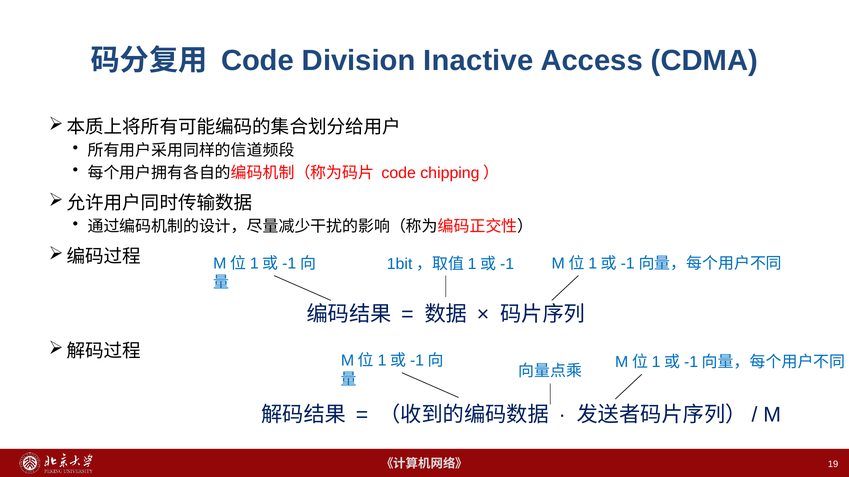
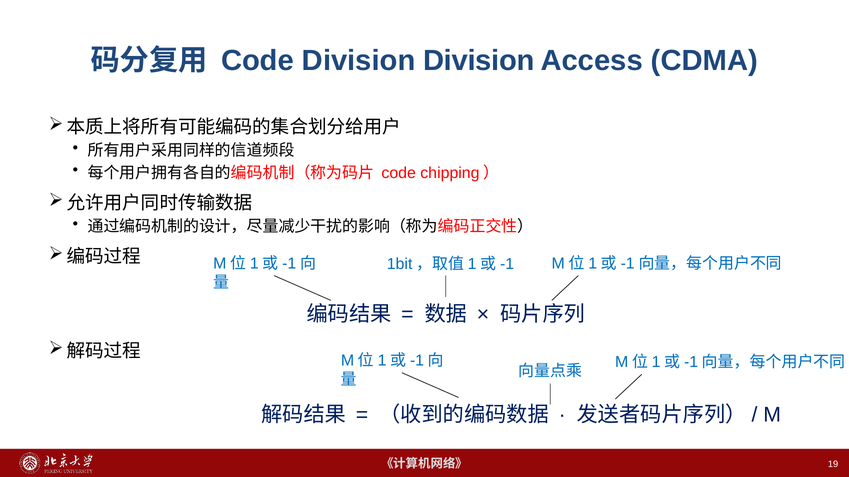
Division Inactive: Inactive -> Division
